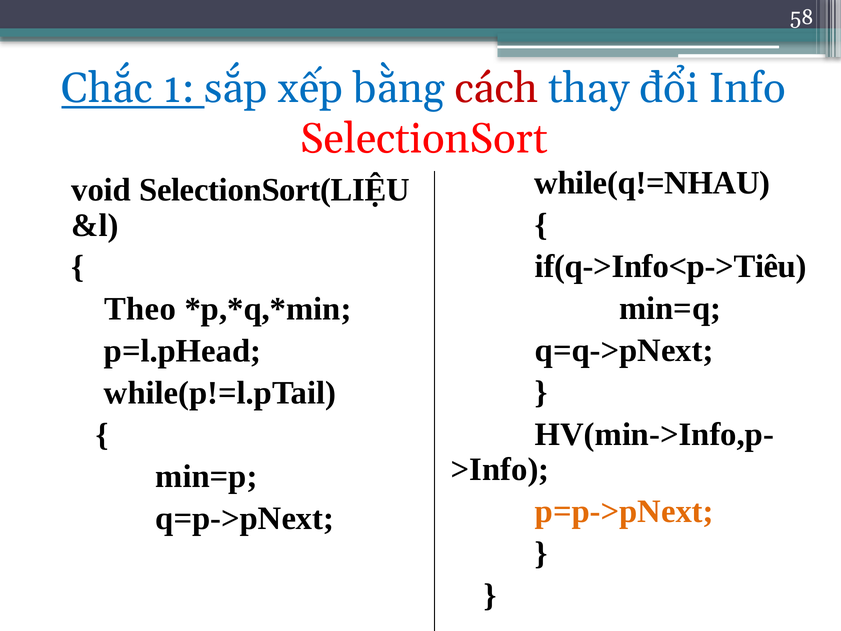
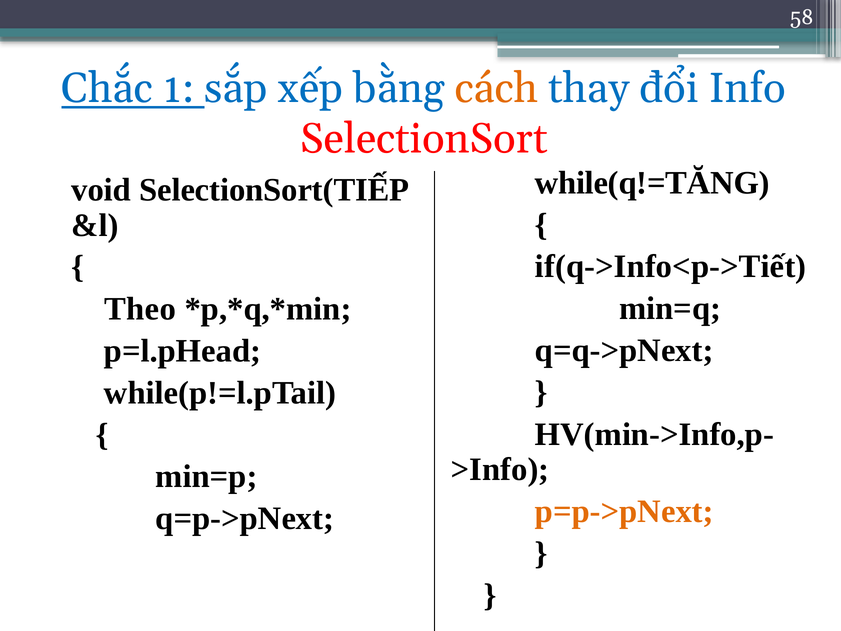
cách colour: red -> orange
while(q!=NHAU: while(q!=NHAU -> while(q!=TĂNG
SelectionSort(LIỆU: SelectionSort(LIỆU -> SelectionSort(TIẾP
if(q->Info<p->Tiêu: if(q->Info<p->Tiêu -> if(q->Info<p->Tiết
